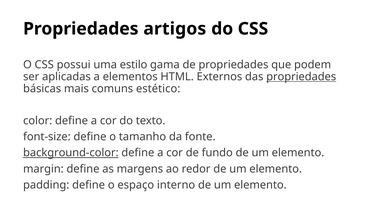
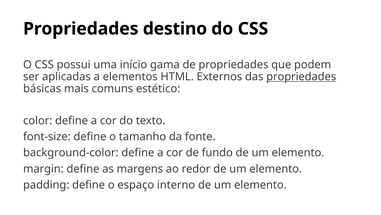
artigos: artigos -> destino
estilo: estilo -> início
background-color underline: present -> none
